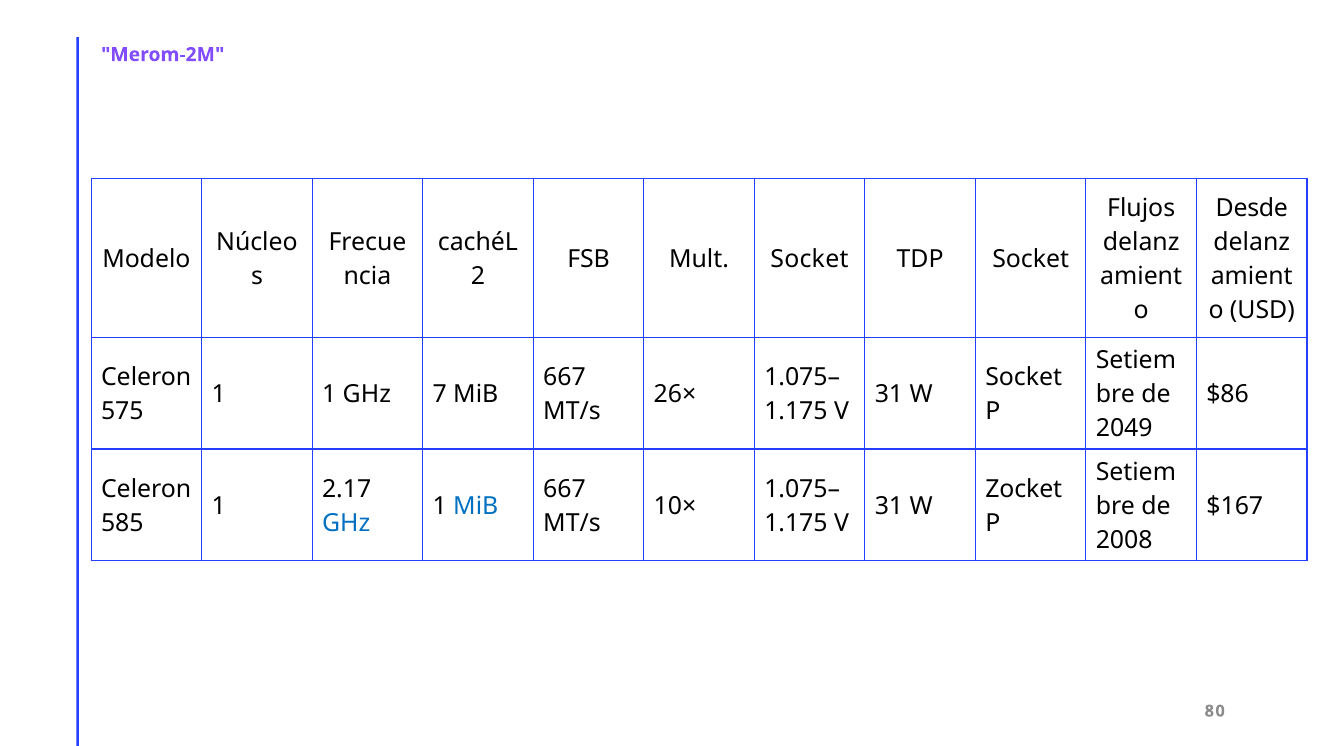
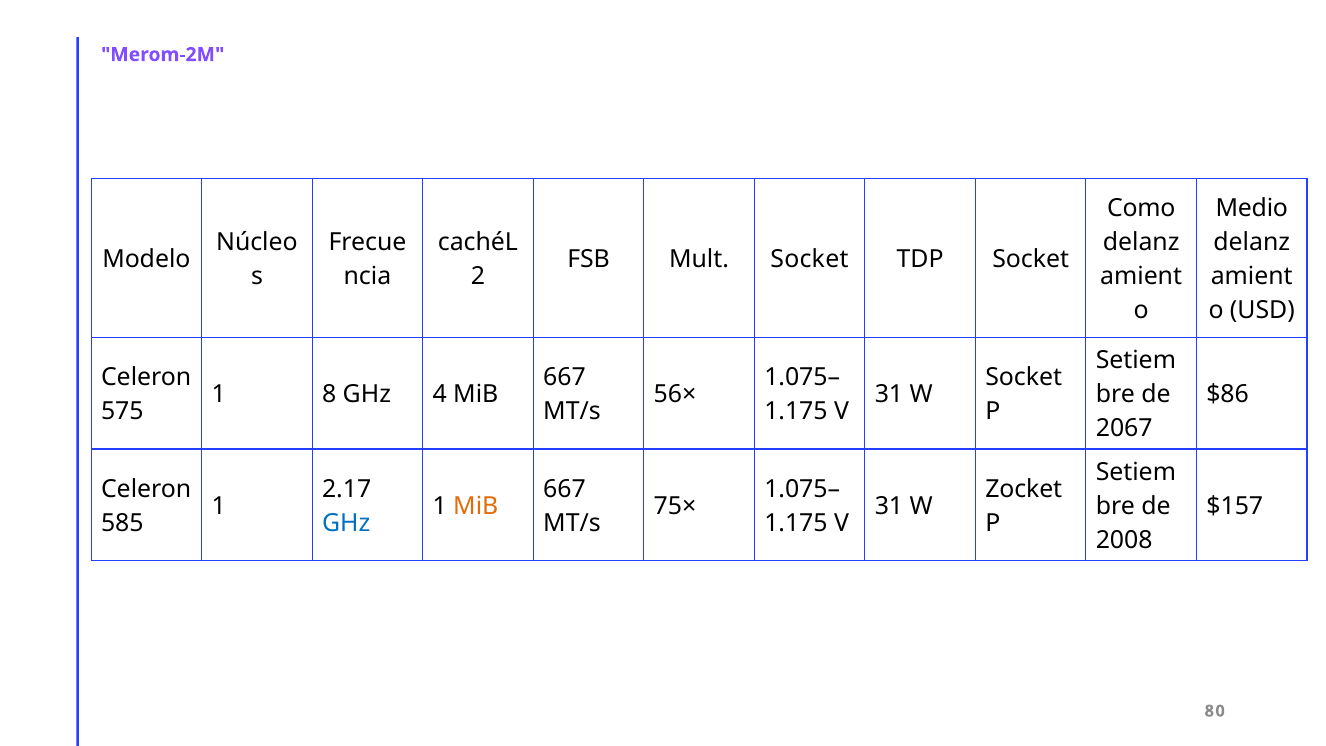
Flujos: Flujos -> Como
Desde: Desde -> Medio
1 1: 1 -> 8
7: 7 -> 4
26×: 26× -> 56×
2049: 2049 -> 2067
MiB at (476, 506) colour: blue -> orange
10×: 10× -> 75×
$167: $167 -> $157
